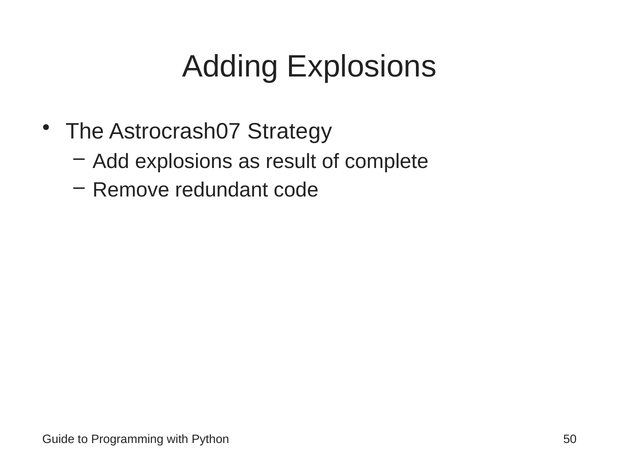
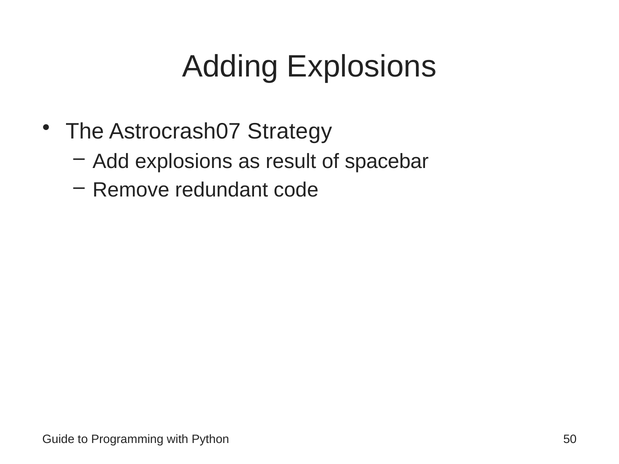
complete: complete -> spacebar
